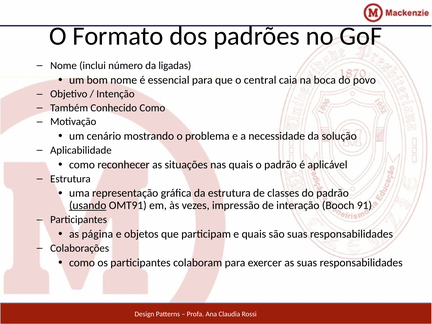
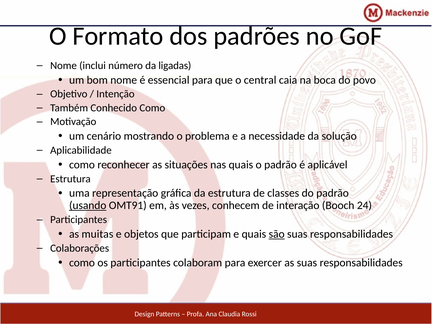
impressão: impressão -> conhecem
91: 91 -> 24
página: página -> muitas
são underline: none -> present
